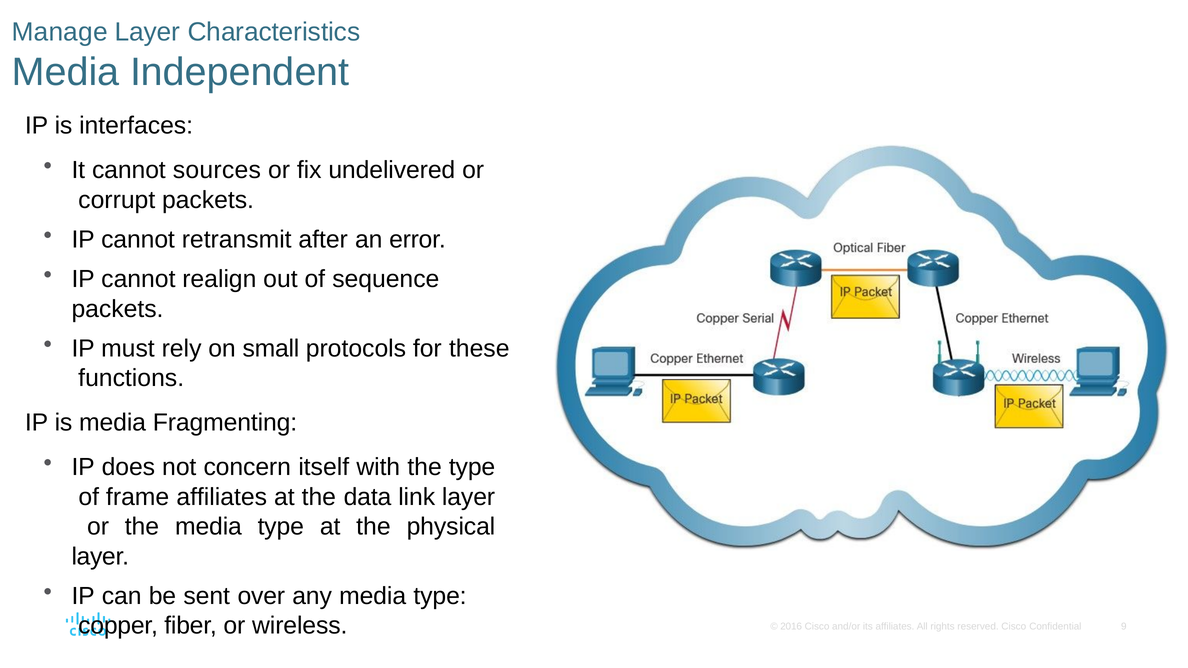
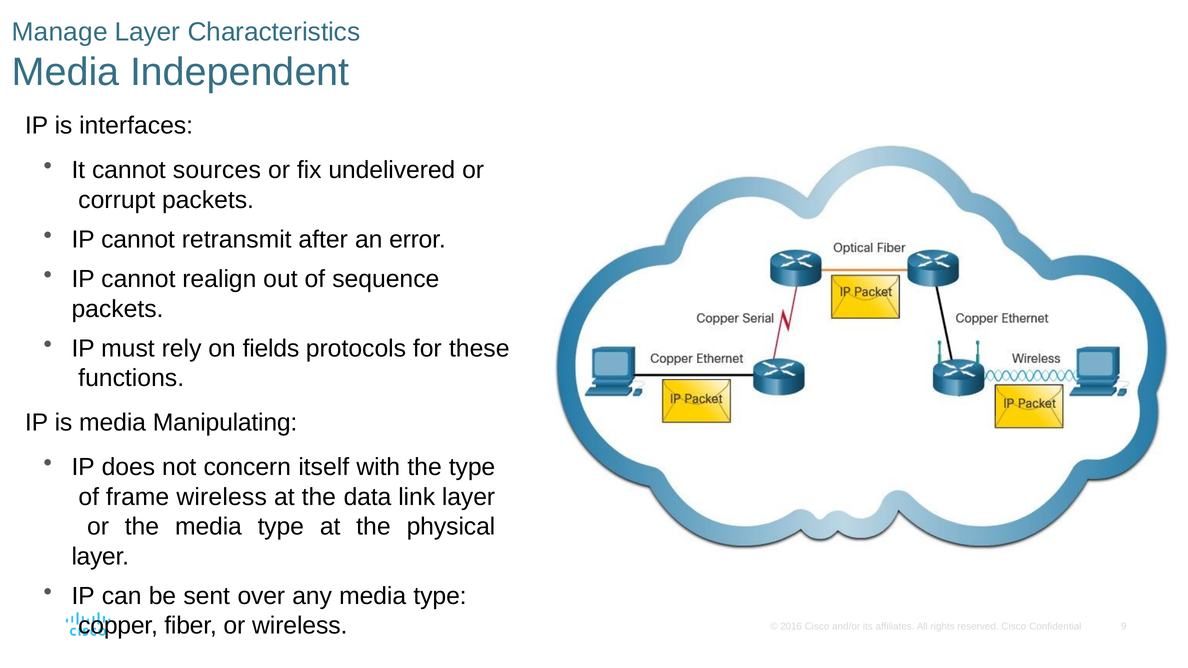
small: small -> fields
Fragmenting: Fragmenting -> Manipulating
frame affiliates: affiliates -> wireless
